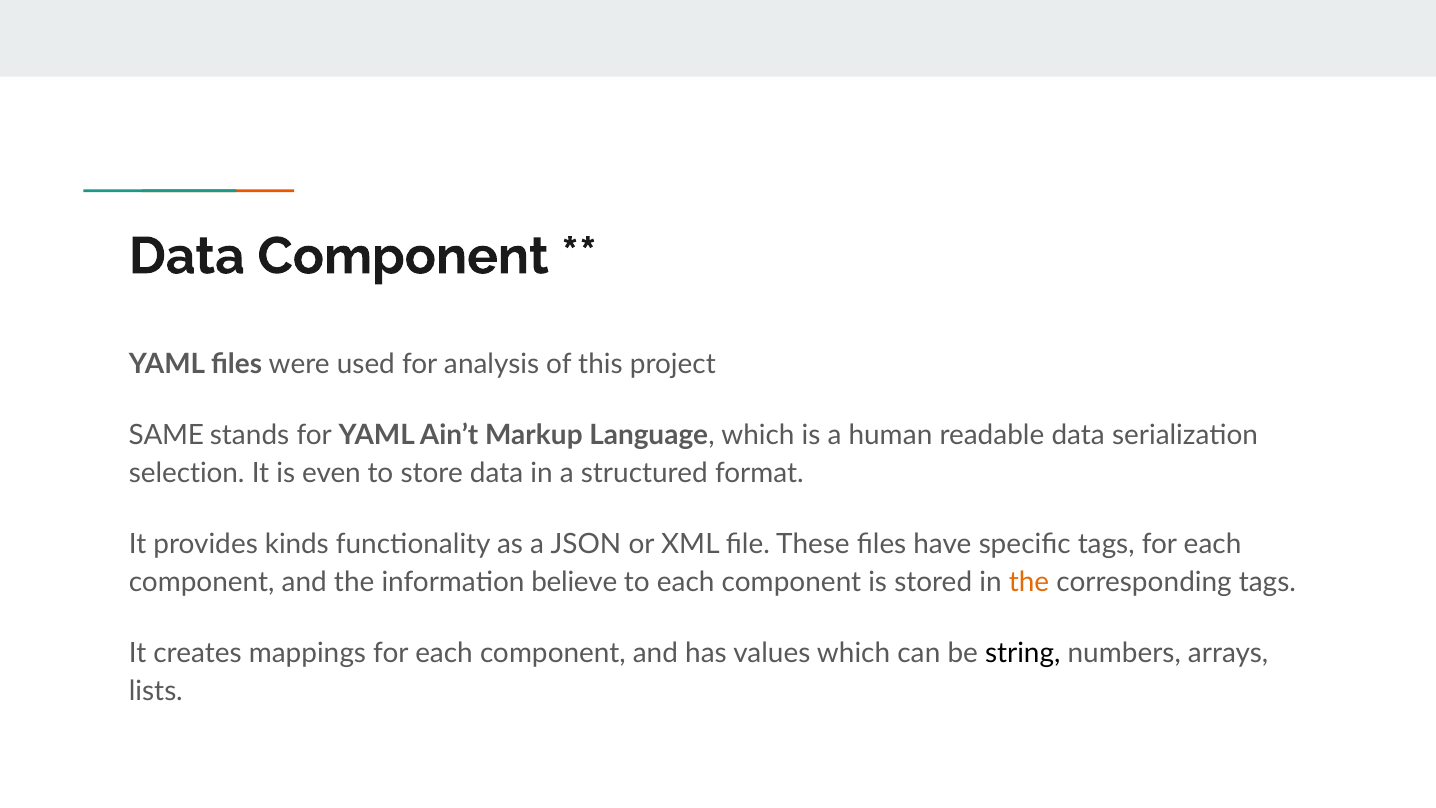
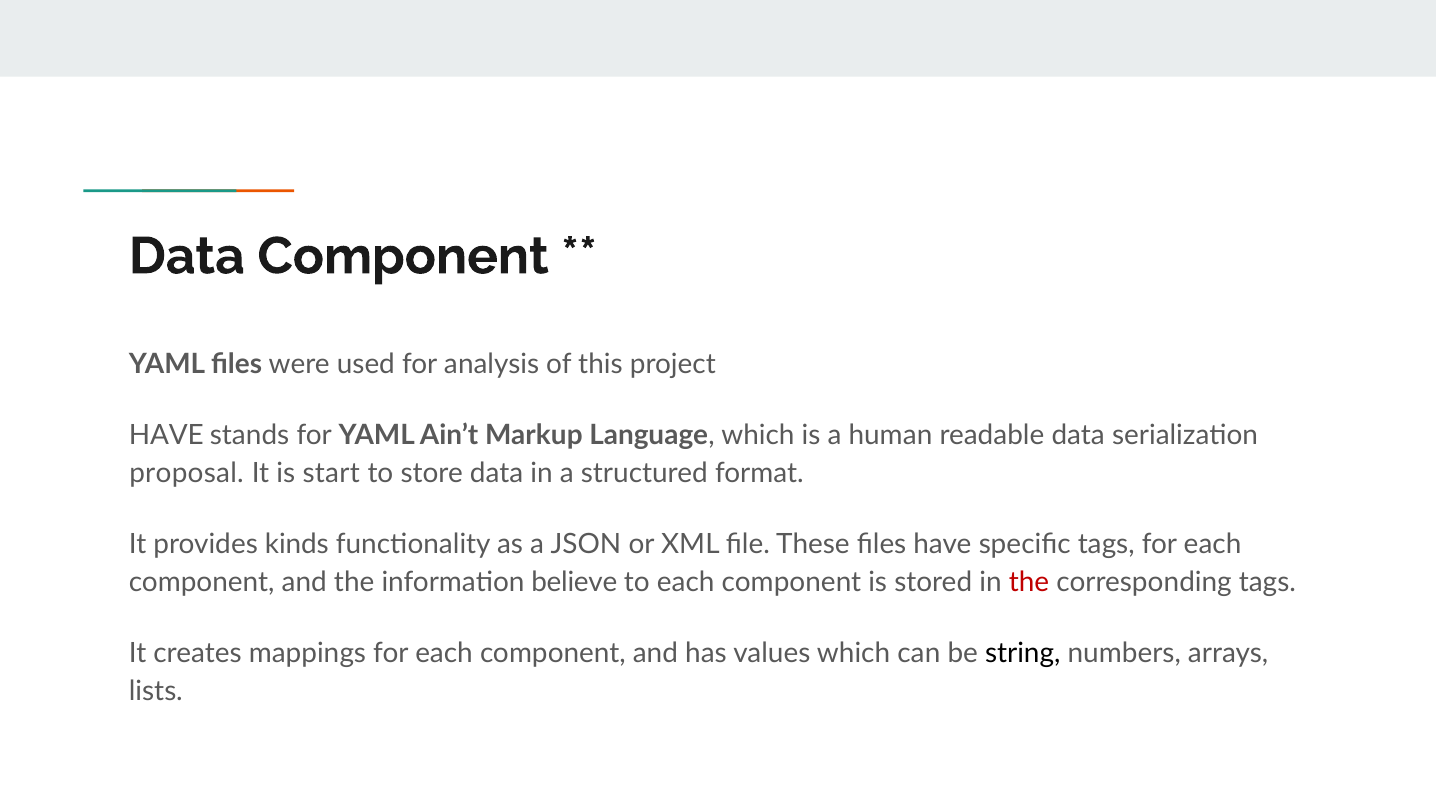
SAME at (166, 435): SAME -> HAVE
selection: selection -> proposal
even: even -> start
the at (1029, 582) colour: orange -> red
